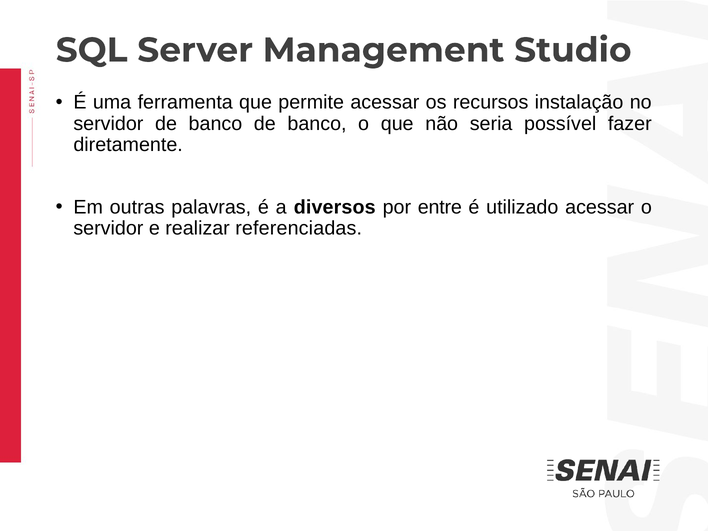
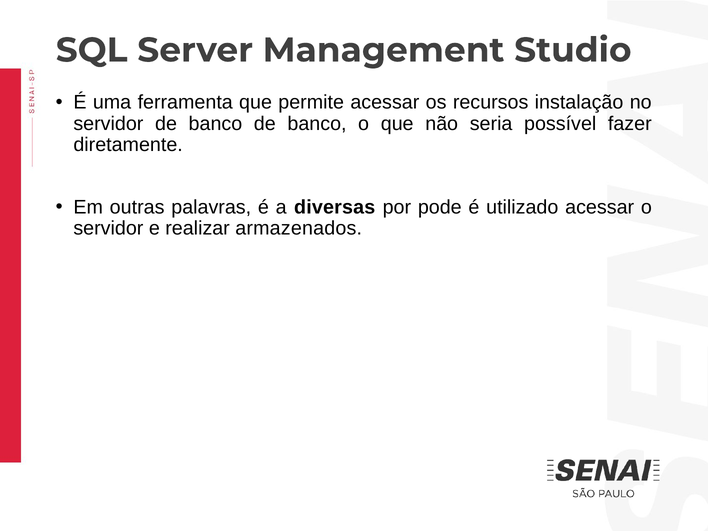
diversos: diversos -> diversas
entre: entre -> pode
referenciadas: referenciadas -> armazenados
